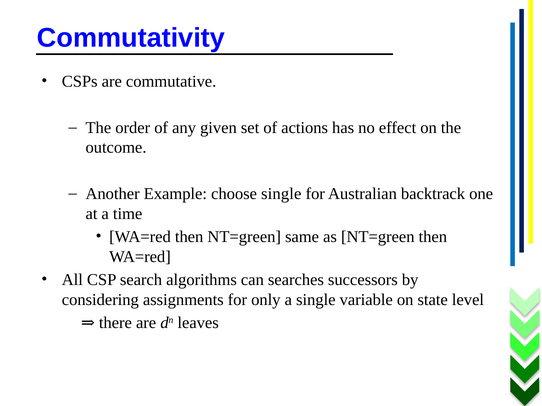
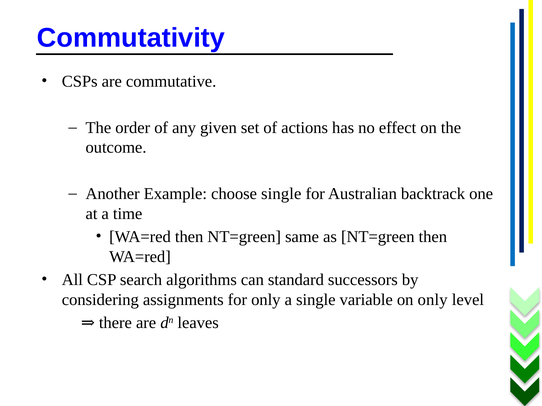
searches: searches -> standard
on state: state -> only
